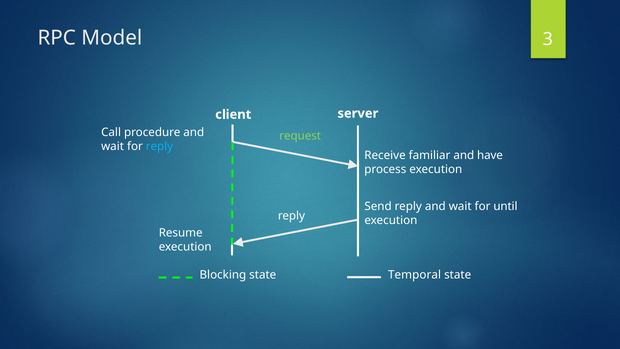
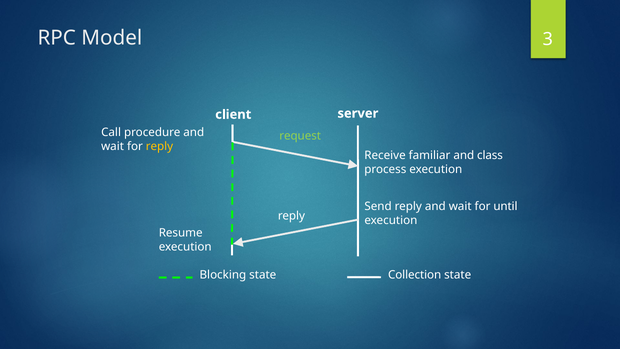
reply at (159, 146) colour: light blue -> yellow
have: have -> class
Temporal: Temporal -> Collection
